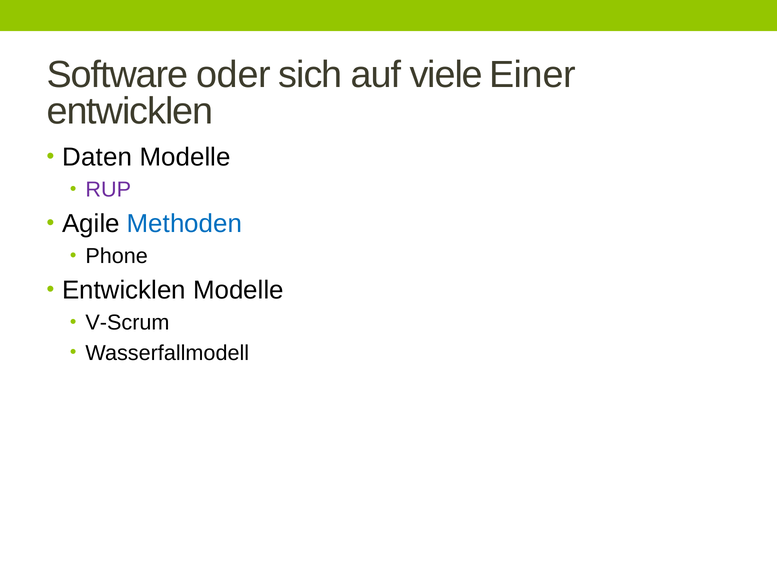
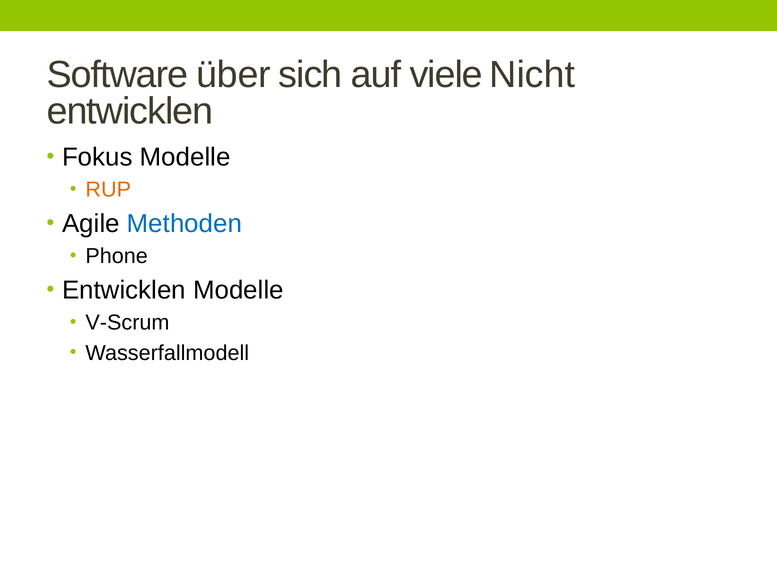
oder: oder -> über
Einer: Einer -> Nicht
Daten: Daten -> Fokus
RUP colour: purple -> orange
